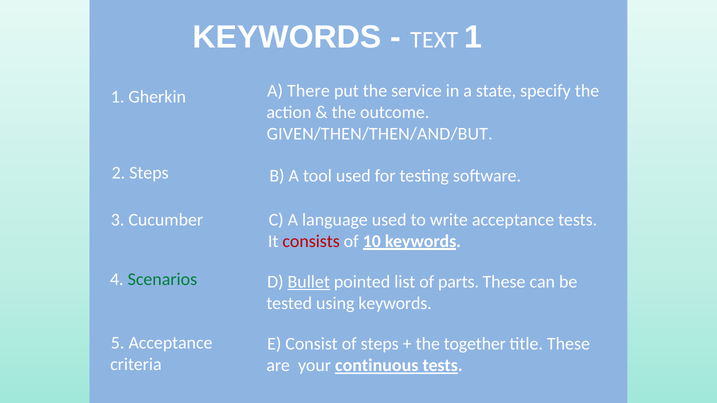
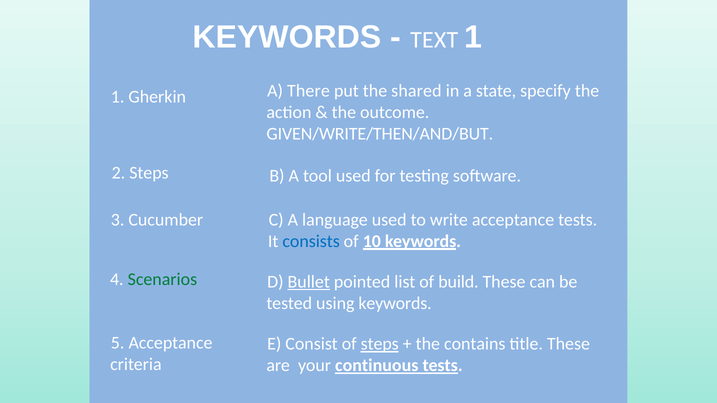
service: service -> shared
GIVEN/THEN/THEN/AND/BUT: GIVEN/THEN/THEN/AND/BUT -> GIVEN/WRITE/THEN/AND/BUT
consists colour: red -> blue
parts: parts -> build
steps at (380, 344) underline: none -> present
together: together -> contains
